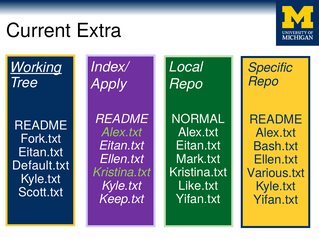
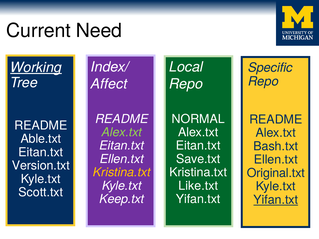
Extra: Extra -> Need
Apply: Apply -> Affect
Fork.txt: Fork.txt -> Able.txt
Mark.txt: Mark.txt -> Save.txt
Default.txt: Default.txt -> Version.txt
Kristina.txt at (122, 173) colour: light green -> yellow
Various.txt: Various.txt -> Original.txt
Yifan.txt at (276, 200) underline: none -> present
